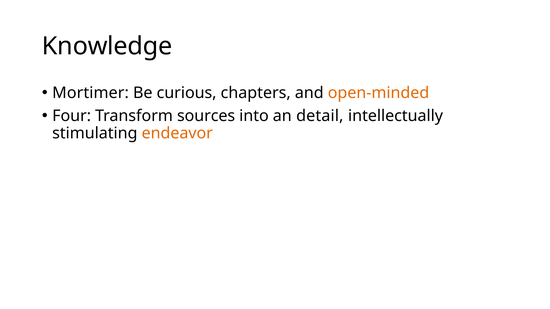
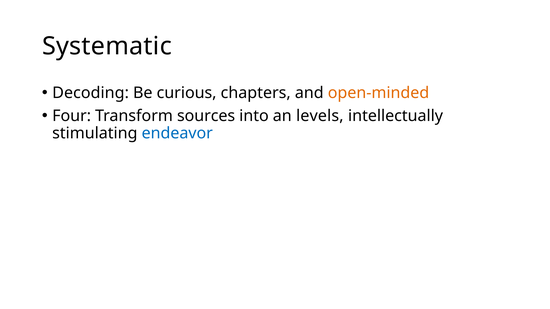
Knowledge: Knowledge -> Systematic
Mortimer: Mortimer -> Decoding
detail: detail -> levels
endeavor colour: orange -> blue
